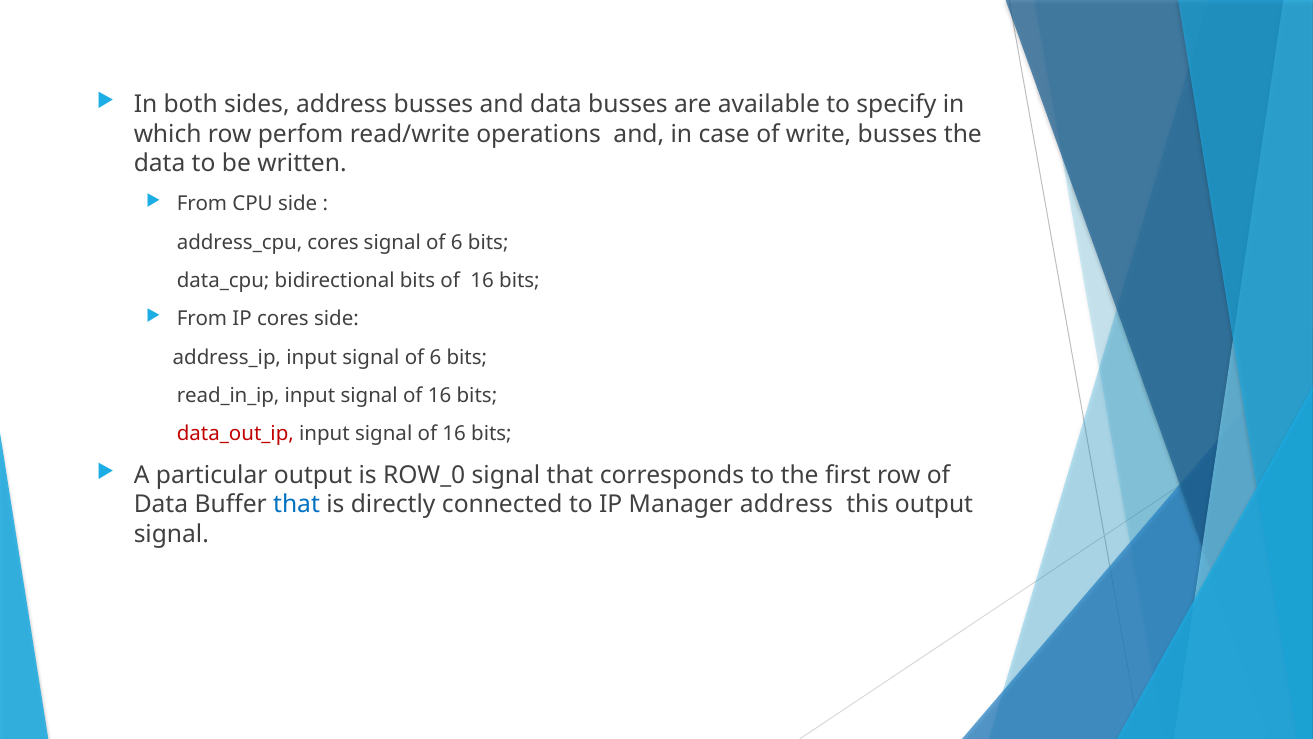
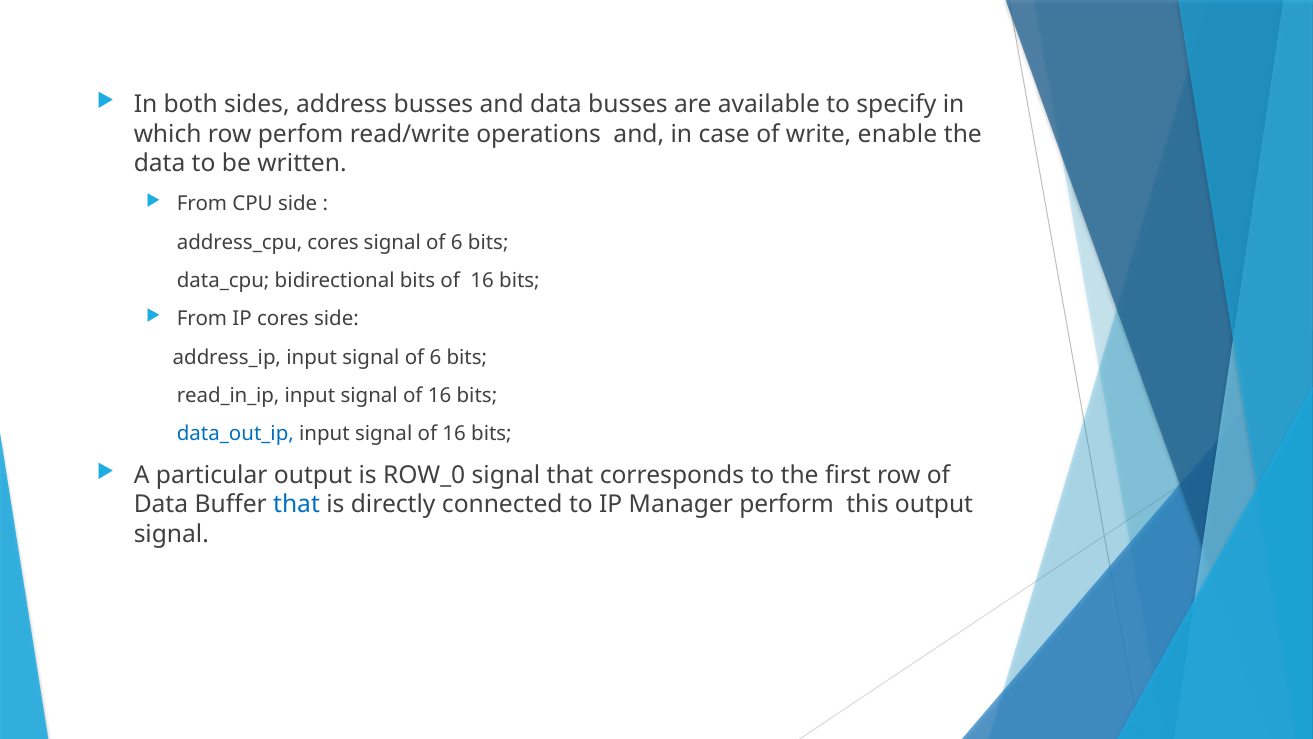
write busses: busses -> enable
data_out_ip colour: red -> blue
Manager address: address -> perform
